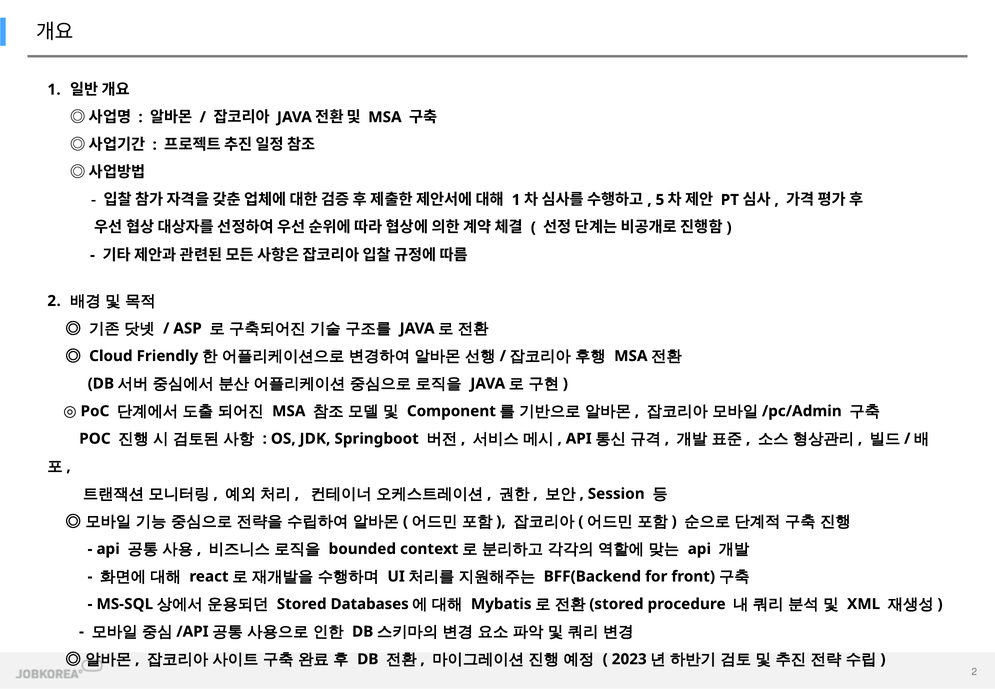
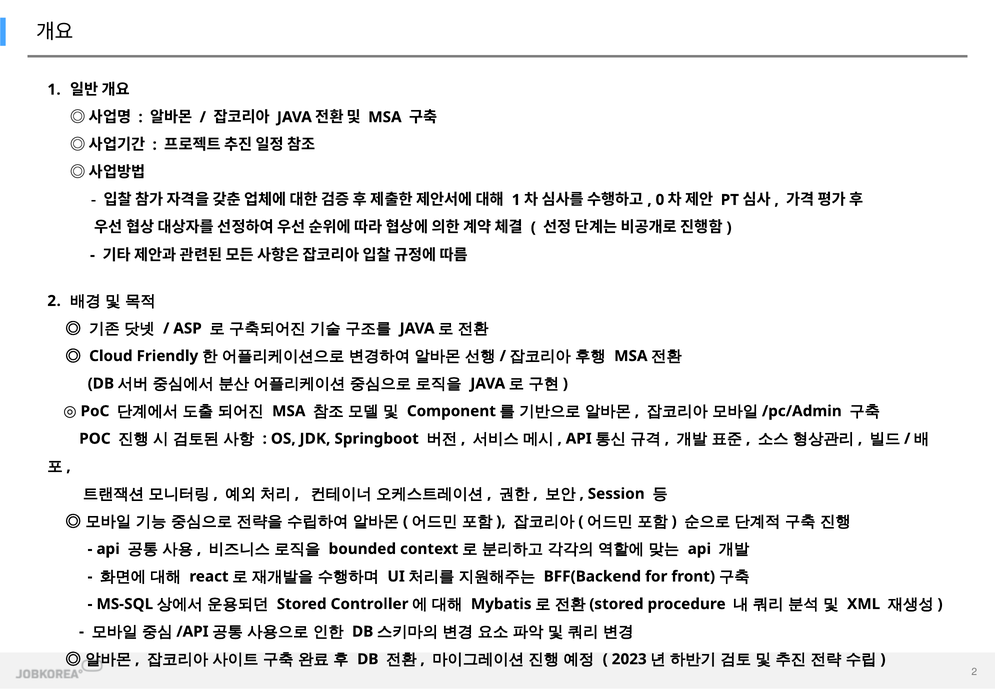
5: 5 -> 0
Databases: Databases -> Controller
